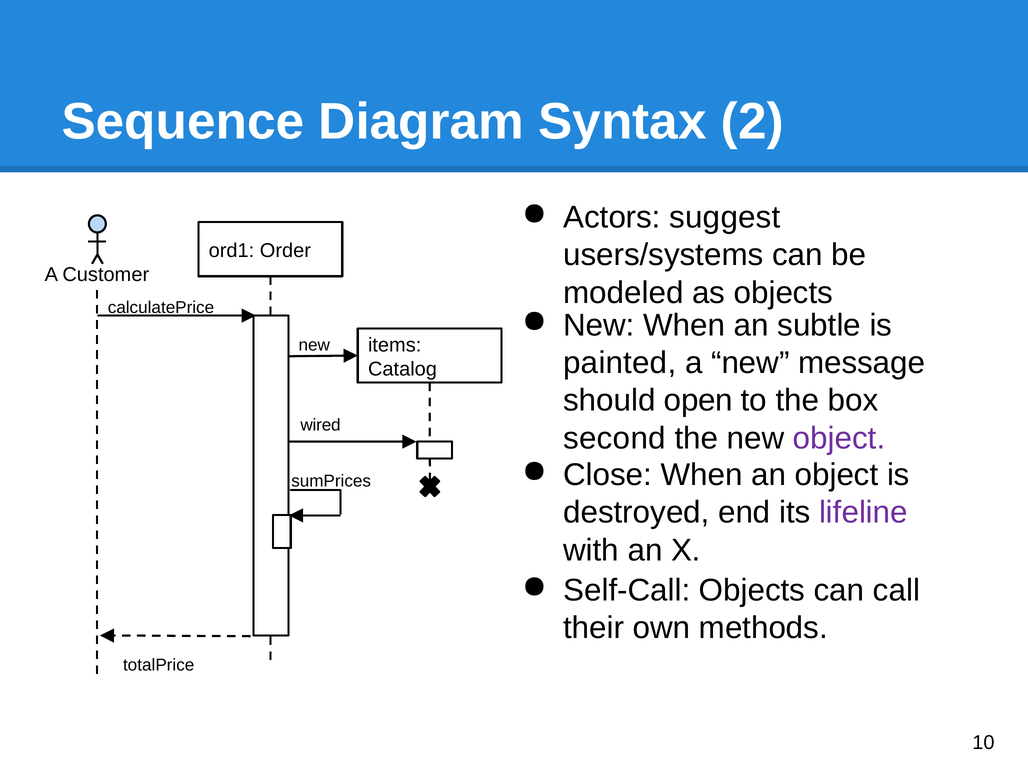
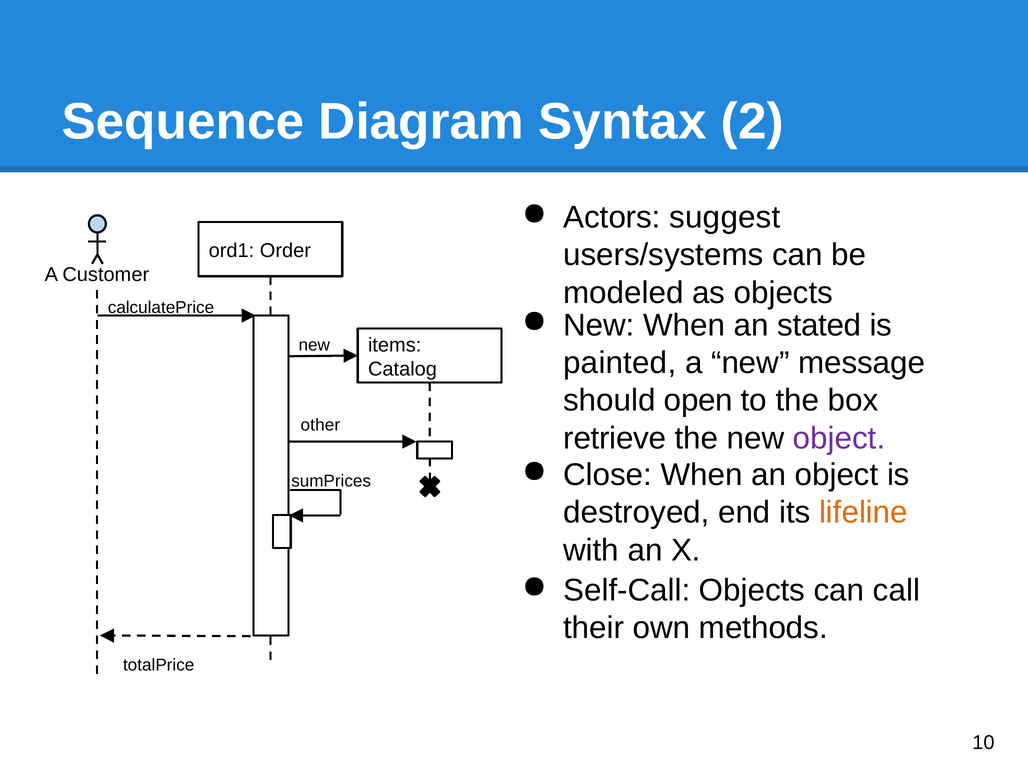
subtle: subtle -> stated
wired: wired -> other
second: second -> retrieve
lifeline colour: purple -> orange
